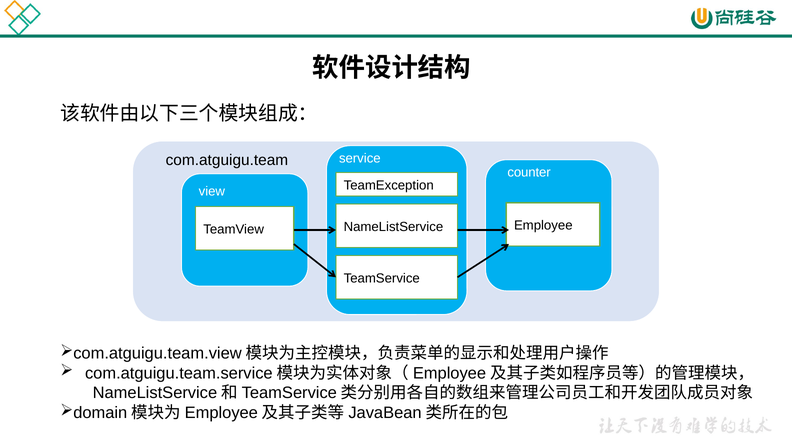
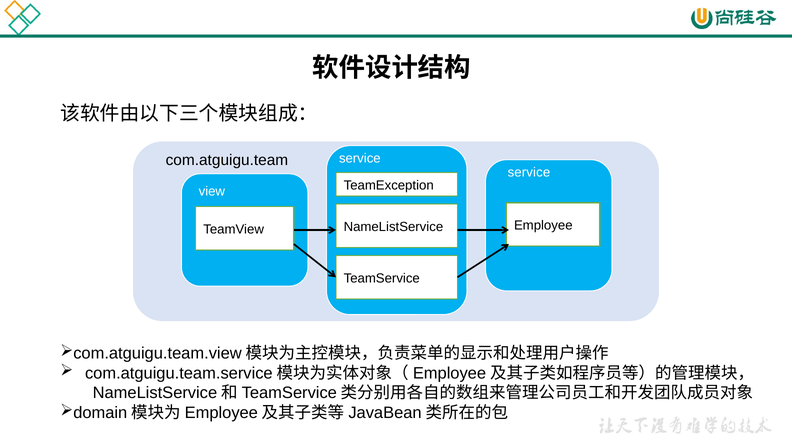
counter at (529, 172): counter -> service
